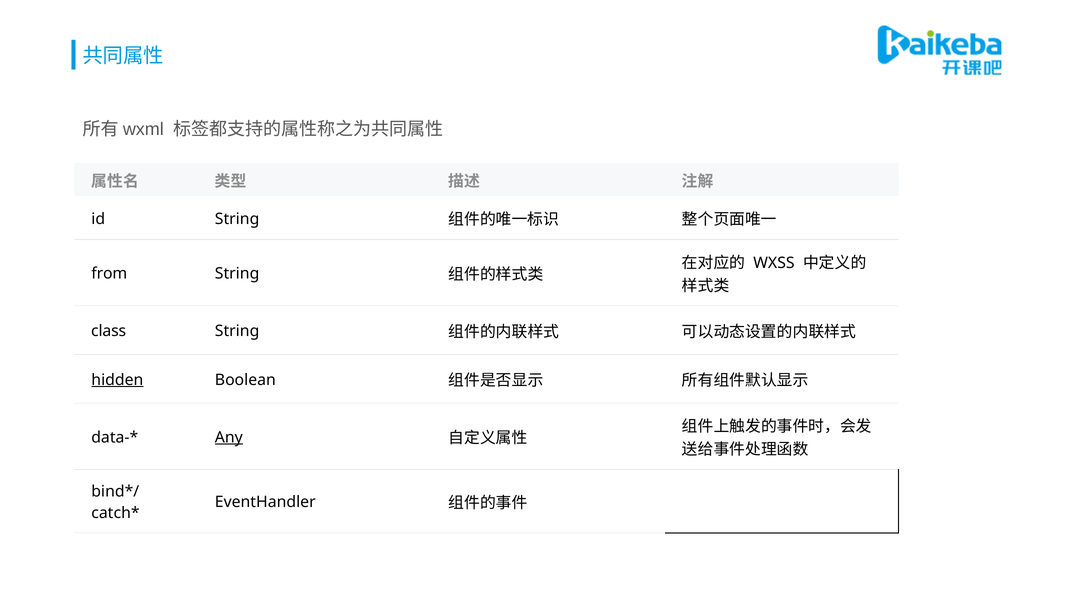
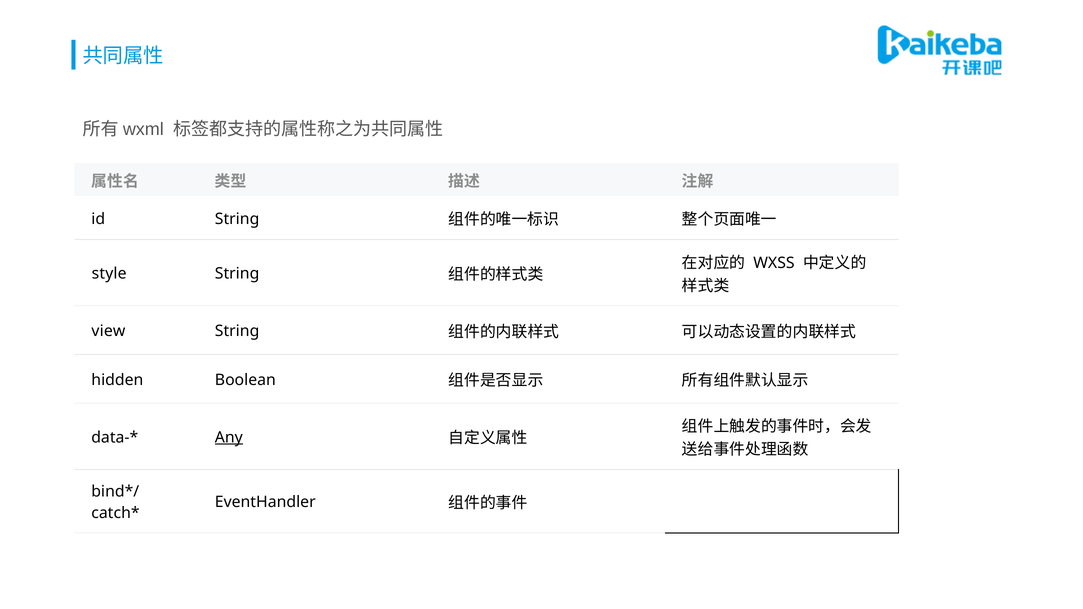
from: from -> style
class: class -> view
hidden underline: present -> none
